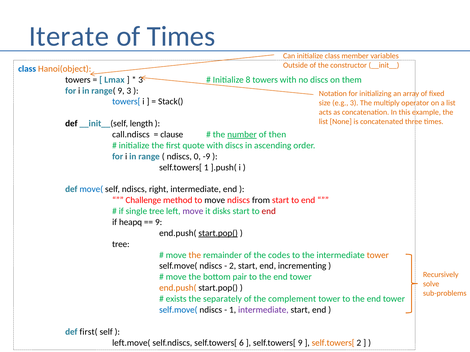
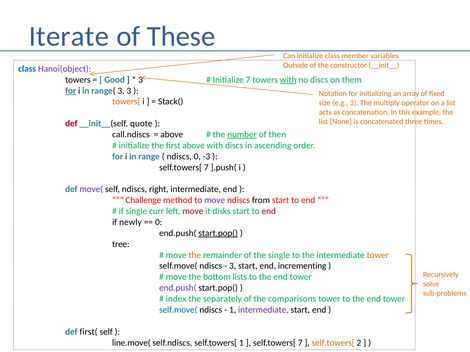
of Times: Times -> These
Hanoi(object colour: orange -> purple
Lmax: Lmax -> Good
Initialize 8: 8 -> 7
with at (288, 80) underline: none -> present
for at (71, 91) underline: none -> present
range( 9: 9 -> 3
towers[ colour: blue -> orange
def at (71, 124) colour: black -> red
length: length -> quote
clause at (172, 135): clause -> above
first quote: quote -> above
-9: -9 -> -3
1 at (206, 168): 1 -> 7
move( colour: blue -> purple
move at (215, 201) colour: black -> purple
single tree: tree -> curr
move at (193, 211) colour: purple -> red
heapq: heapq -> newly
9 at (159, 222): 9 -> 0
the codes: codes -> single
2 at (233, 266): 2 -> 3
pair: pair -> lists
end.push( at (178, 288) colour: orange -> purple
exists: exists -> index
complement: complement -> comparisons
left.move(: left.move( -> line.move(
self.towers[ 6: 6 -> 1
9 at (300, 343): 9 -> 7
